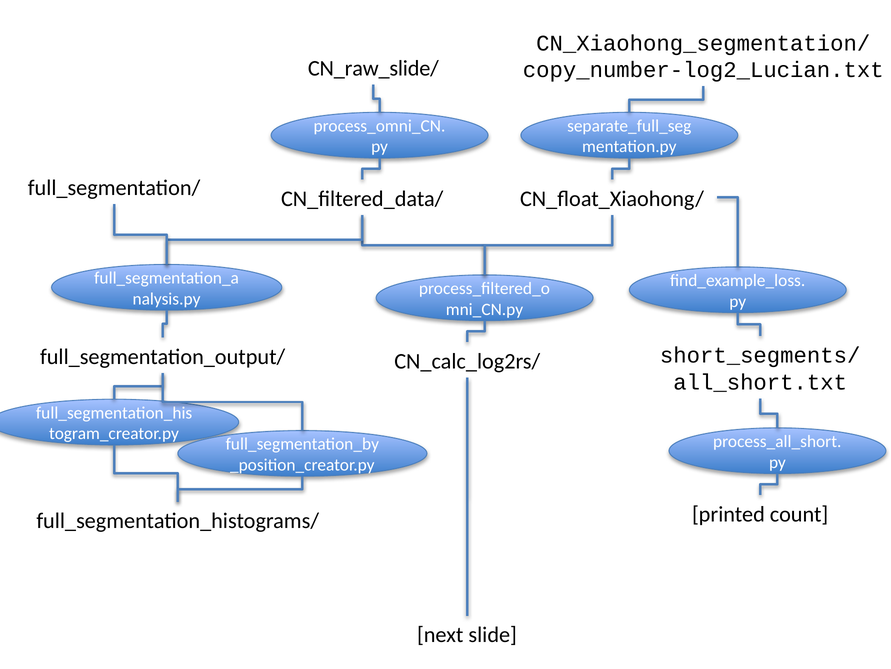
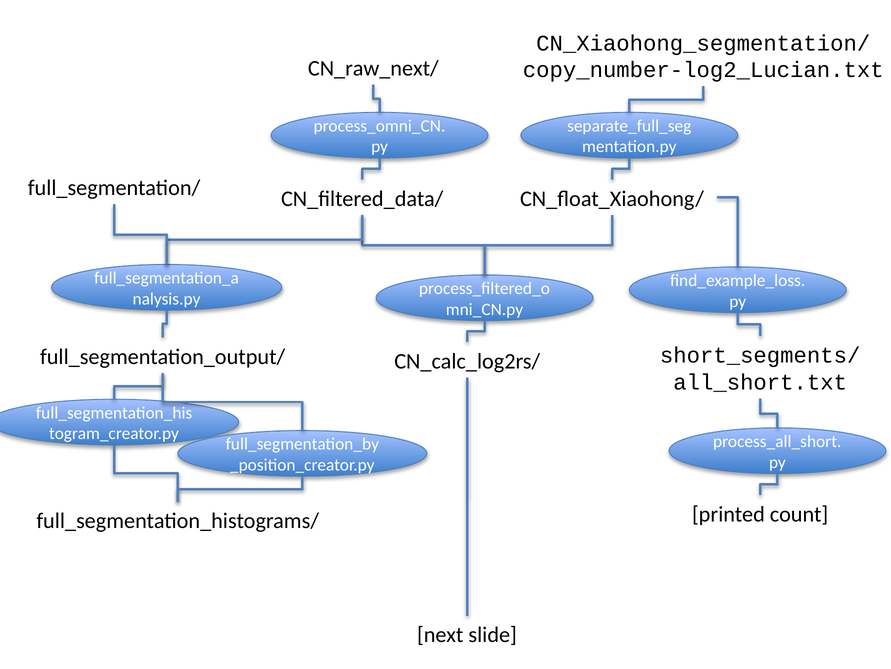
CN_raw_slide/: CN_raw_slide/ -> CN_raw_next/
